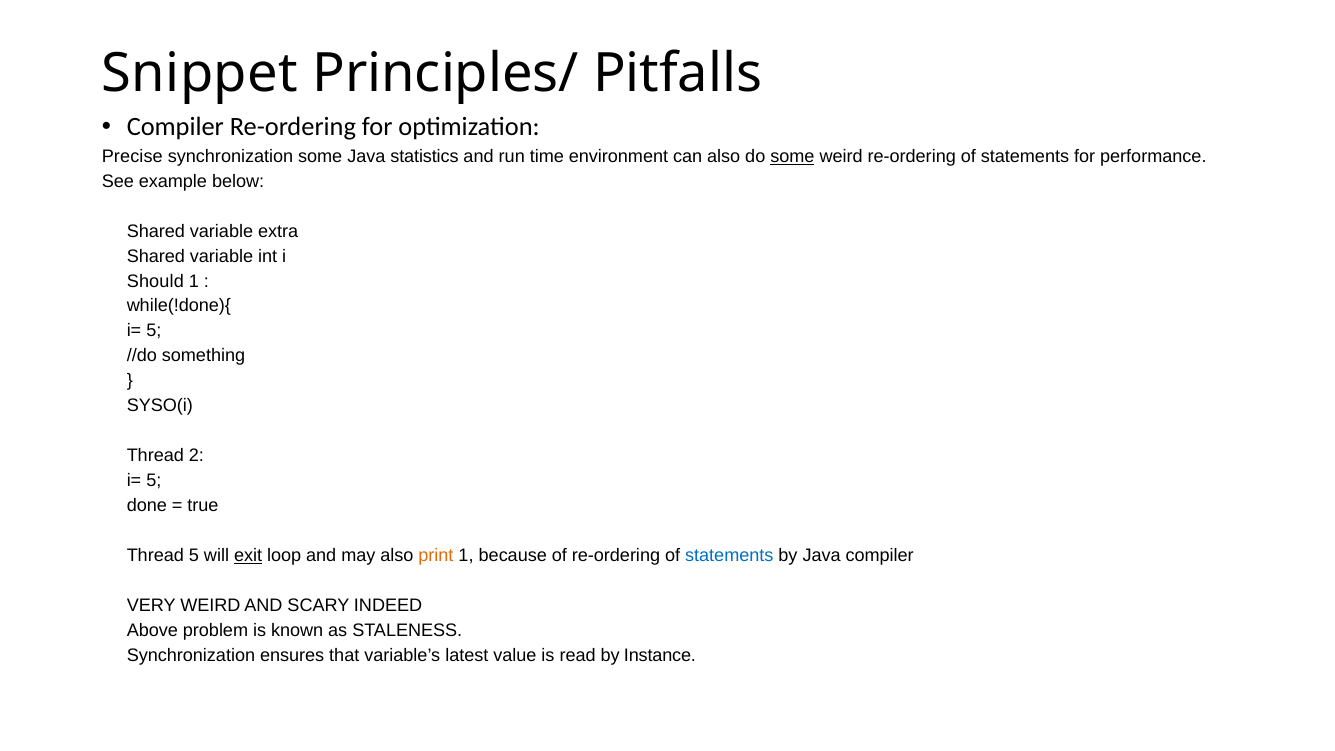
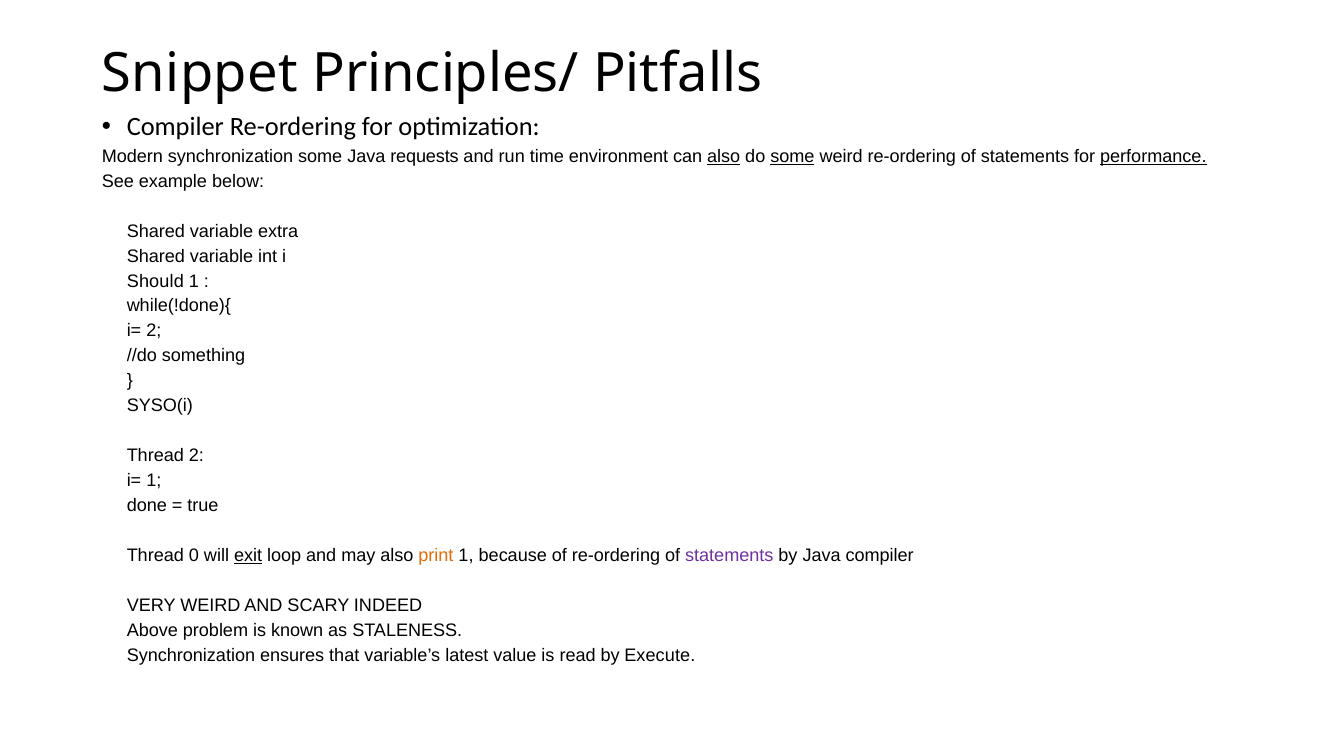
Precise: Precise -> Modern
statistics: statistics -> requests
also at (724, 156) underline: none -> present
performance underline: none -> present
5 at (154, 331): 5 -> 2
5 at (154, 481): 5 -> 1
Thread 5: 5 -> 0
statements at (729, 556) colour: blue -> purple
Instance: Instance -> Execute
